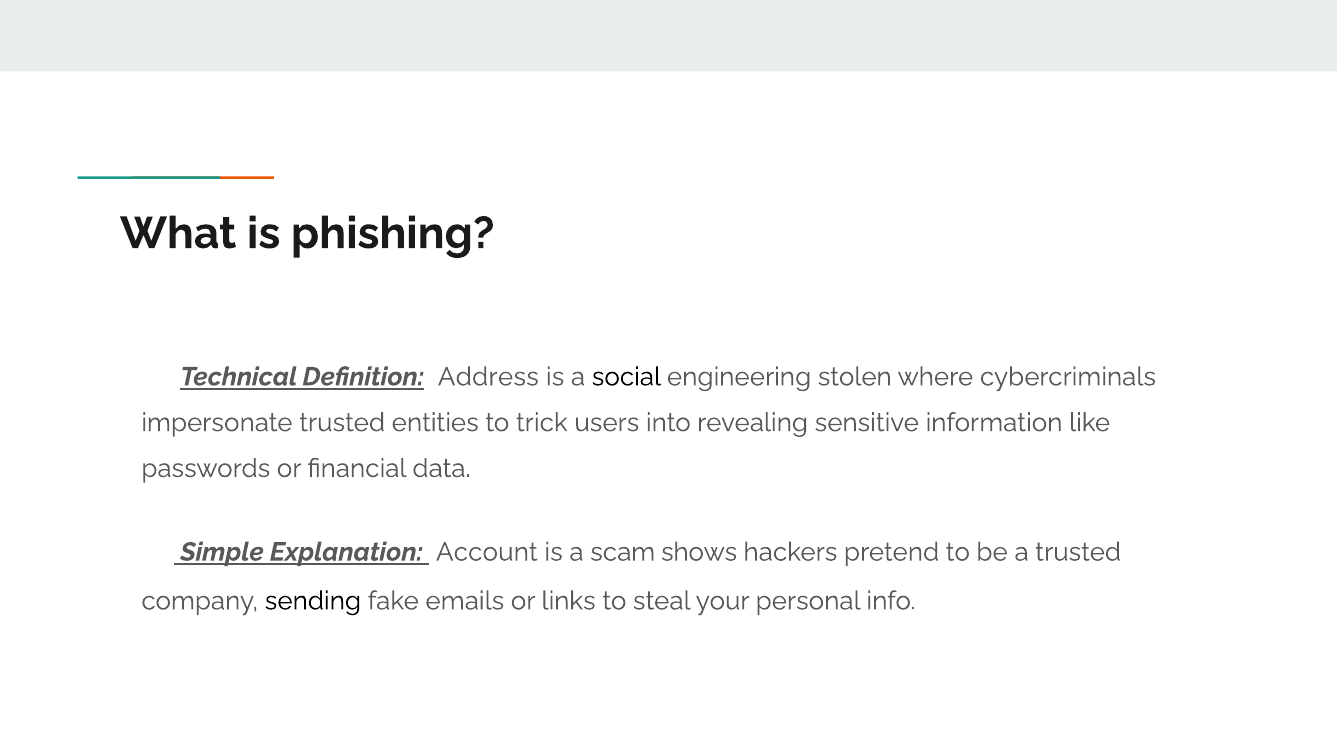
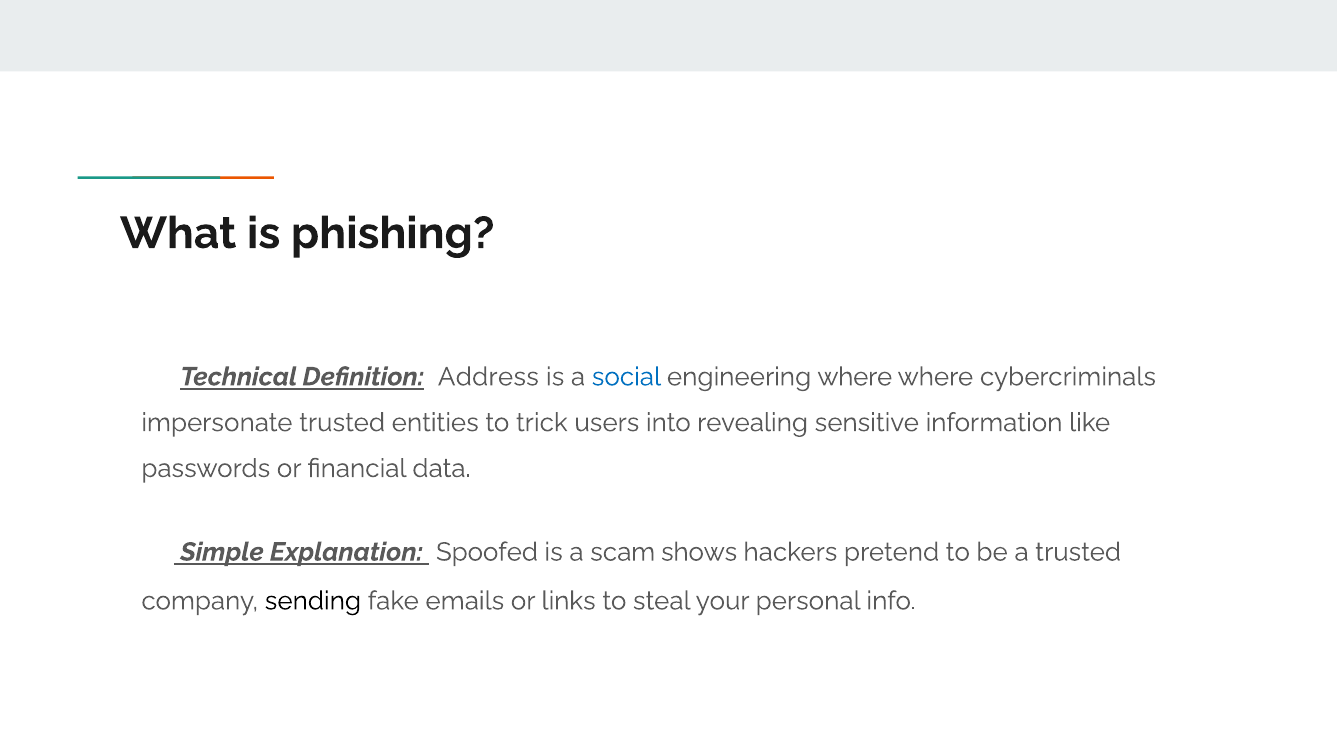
social colour: black -> blue
engineering stolen: stolen -> where
Account: Account -> Spoofed
